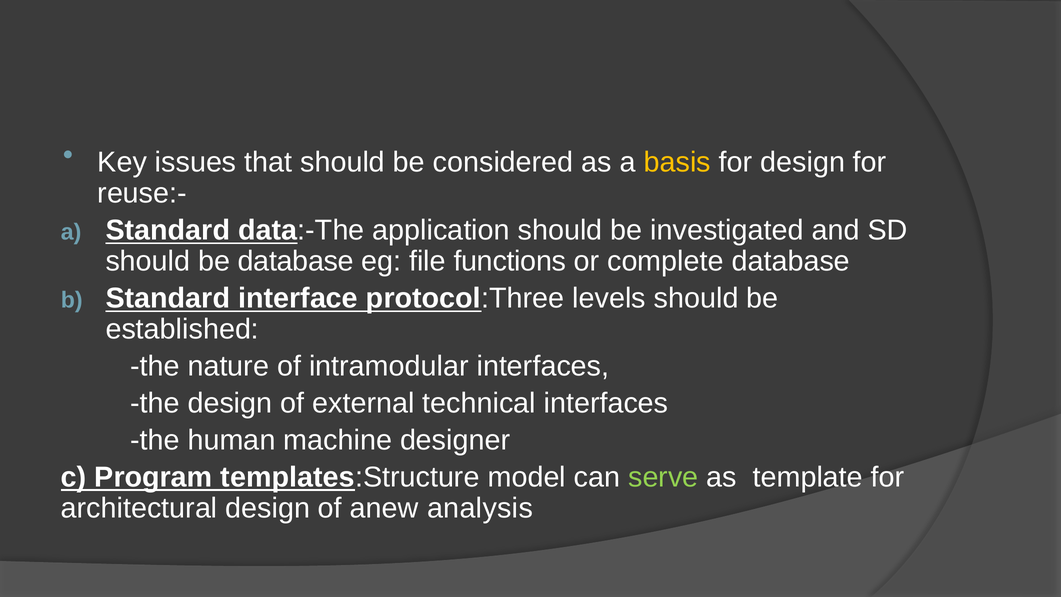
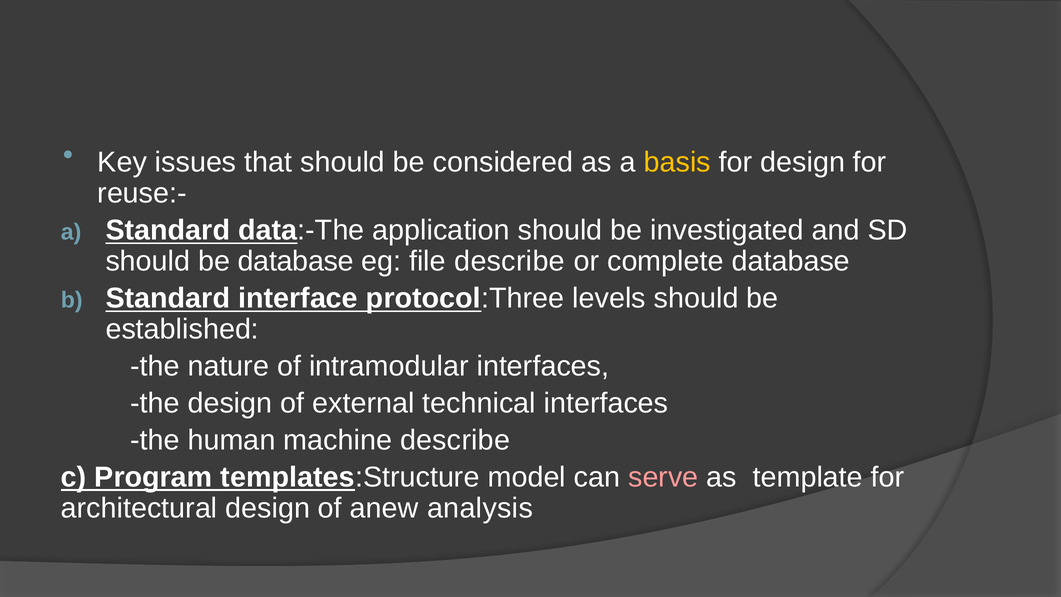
file functions: functions -> describe
machine designer: designer -> describe
serve colour: light green -> pink
